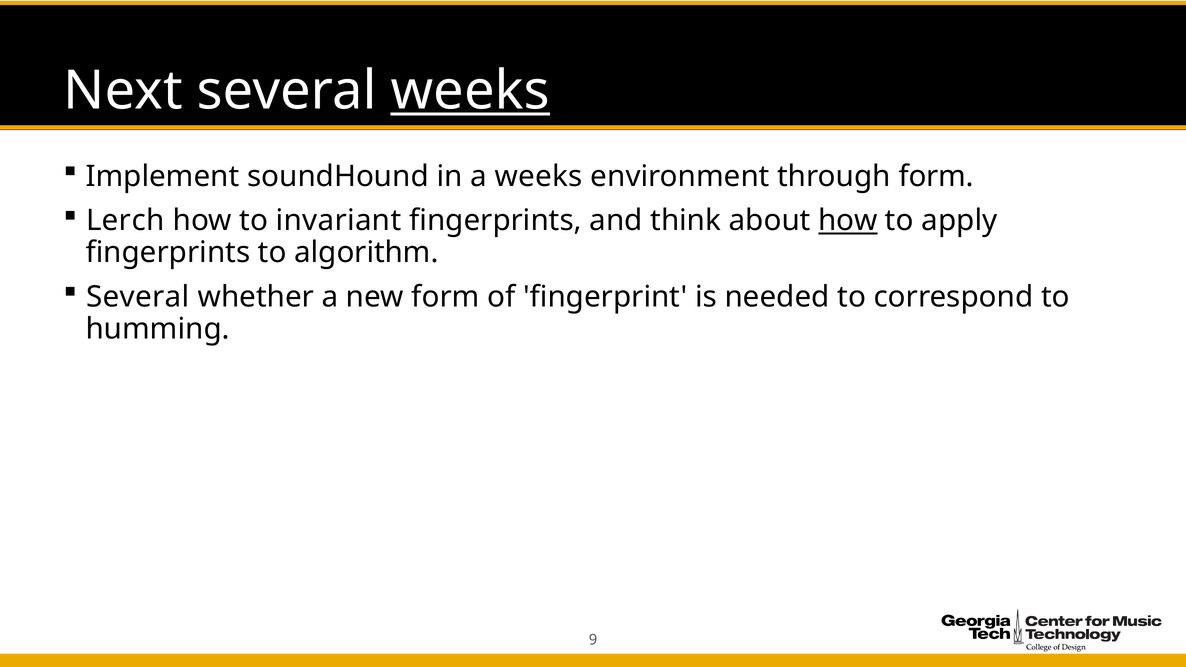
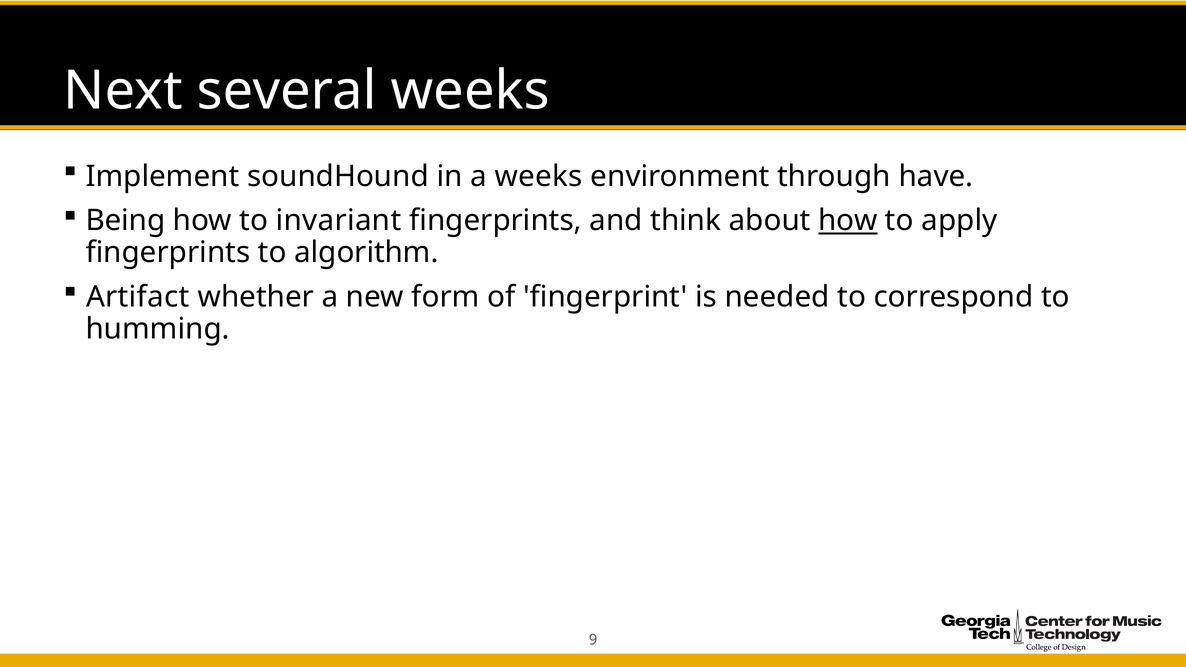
weeks at (470, 91) underline: present -> none
through form: form -> have
Lerch: Lerch -> Being
Several at (138, 297): Several -> Artifact
